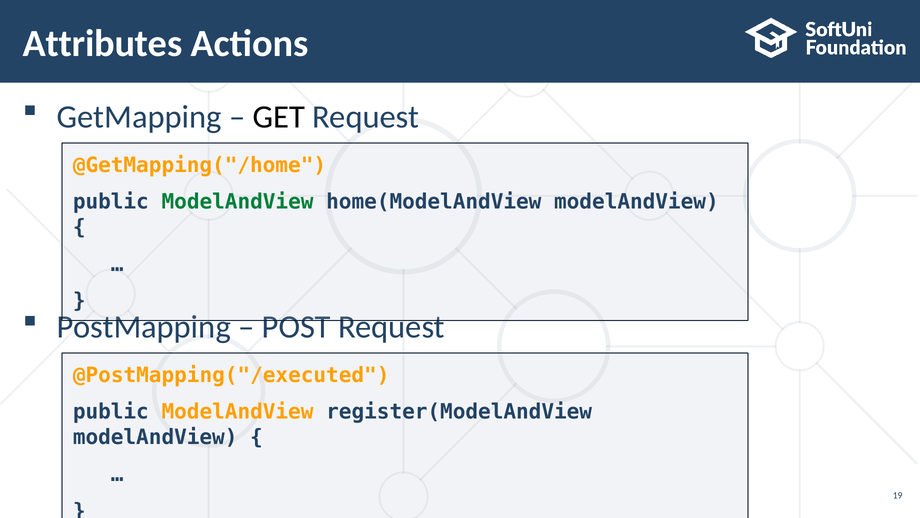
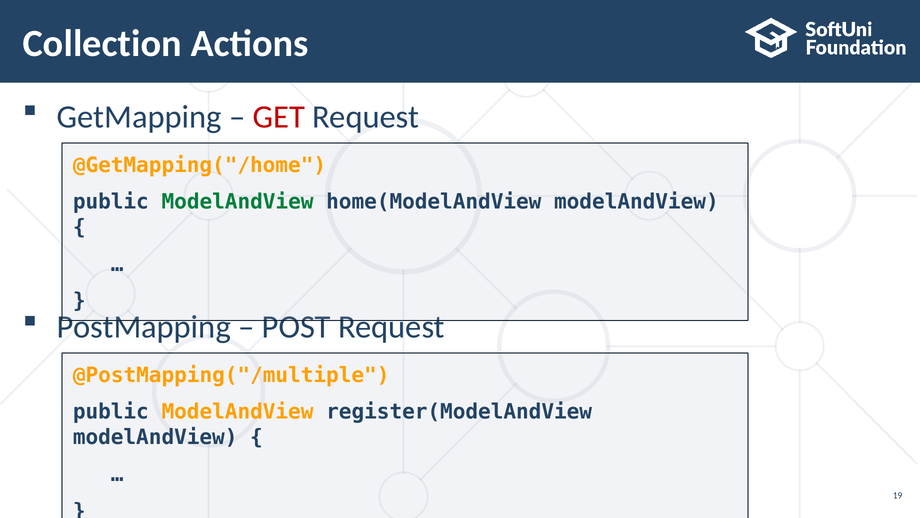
Attributes: Attributes -> Collection
GET colour: black -> red
@PostMapping("/executed: @PostMapping("/executed -> @PostMapping("/multiple
